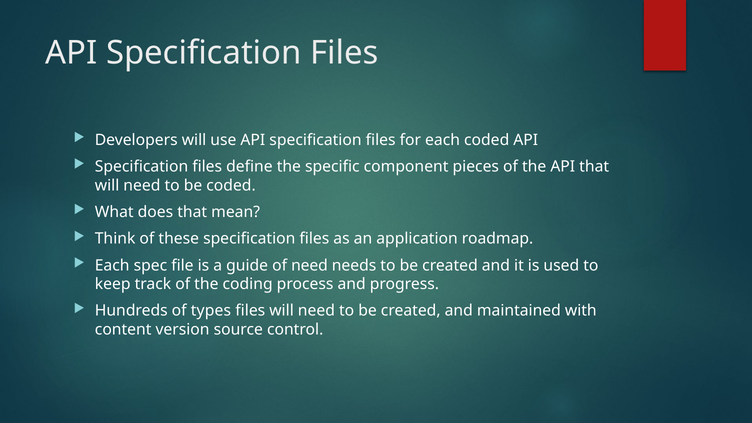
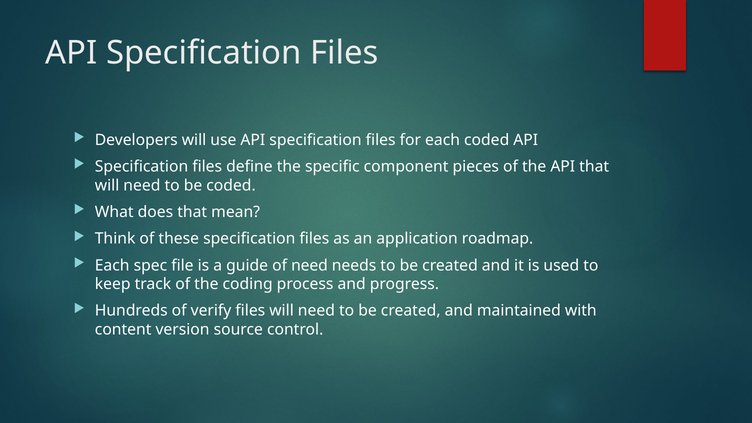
types: types -> verify
